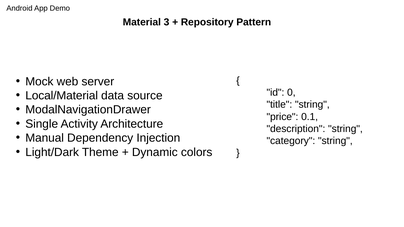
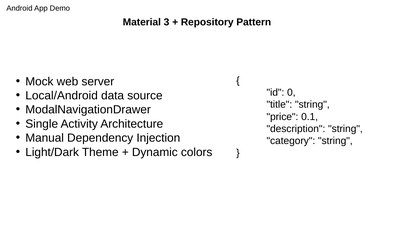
Local/Material: Local/Material -> Local/Android
